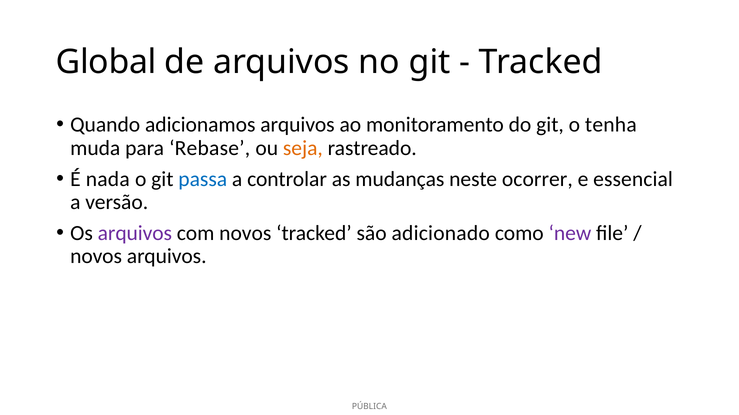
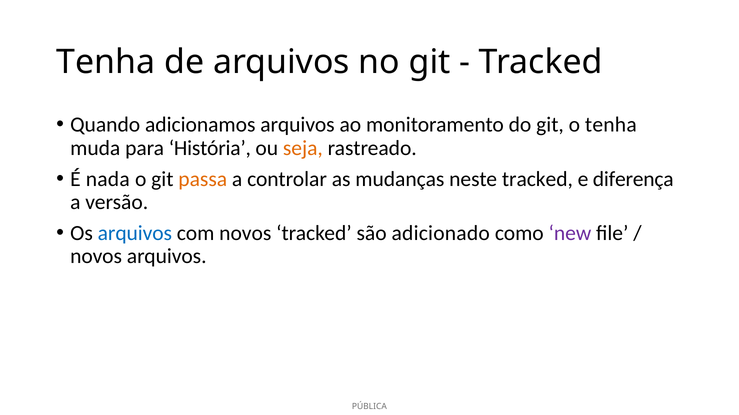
Global at (106, 62): Global -> Tenha
Rebase: Rebase -> História
passa colour: blue -> orange
neste ocorrer: ocorrer -> tracked
essencial: essencial -> diferença
arquivos at (135, 233) colour: purple -> blue
